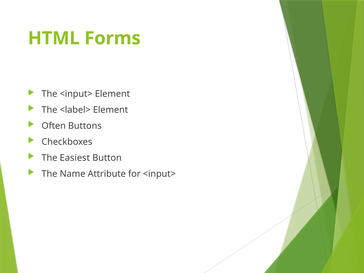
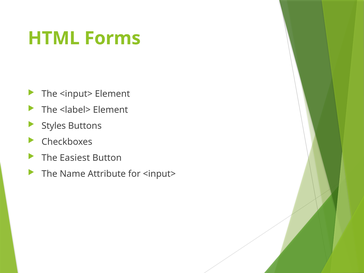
Often: Often -> Styles
